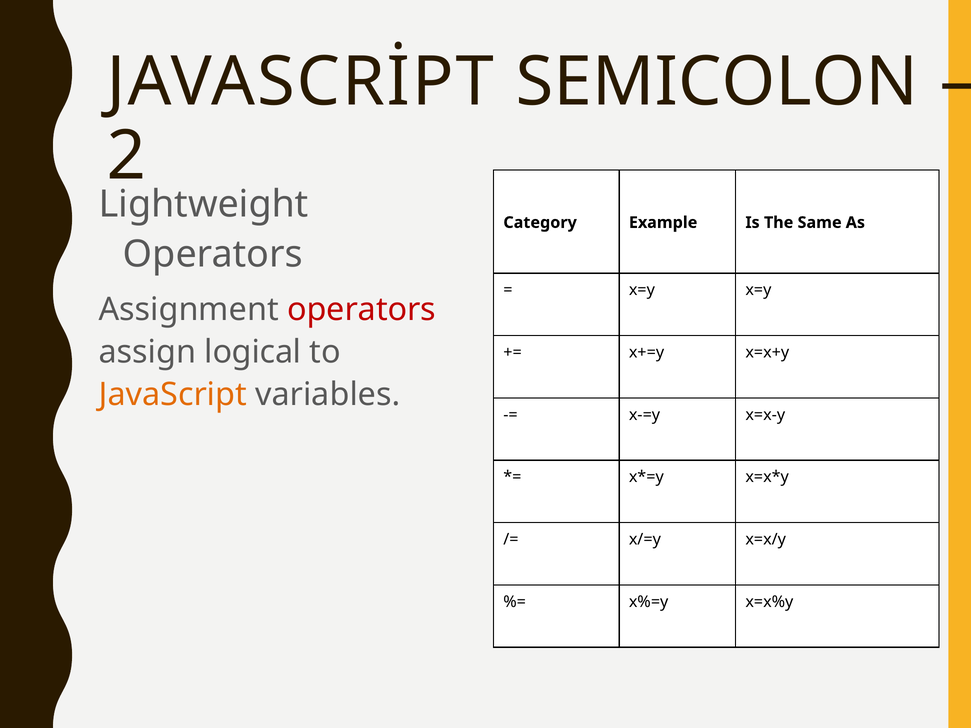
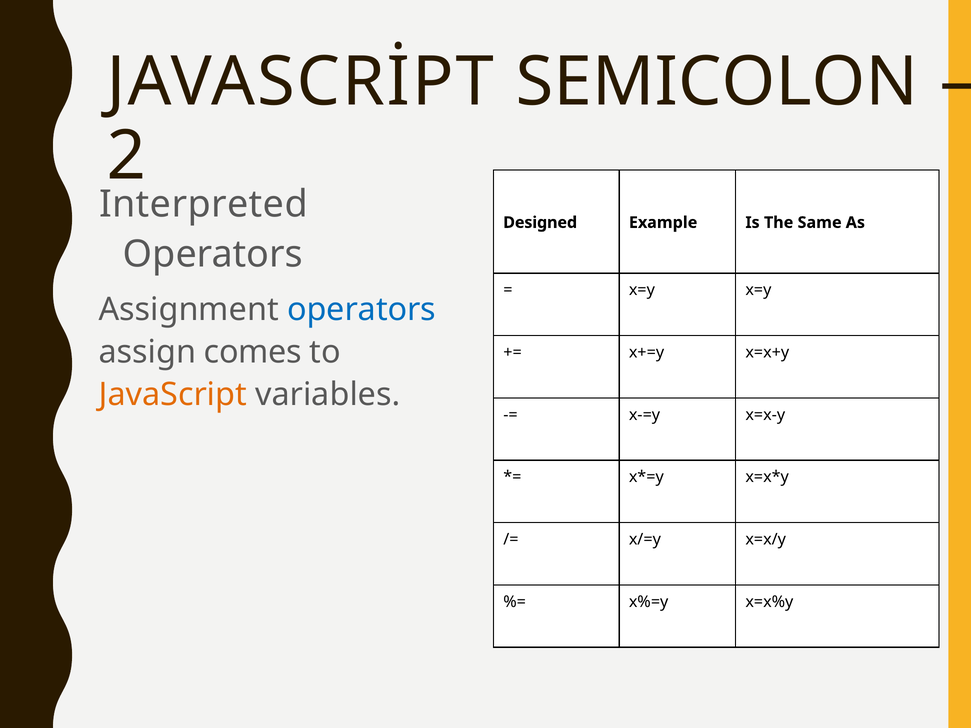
Lightweight: Lightweight -> Interpreted
Category: Category -> Designed
operators at (362, 309) colour: red -> blue
logical: logical -> comes
